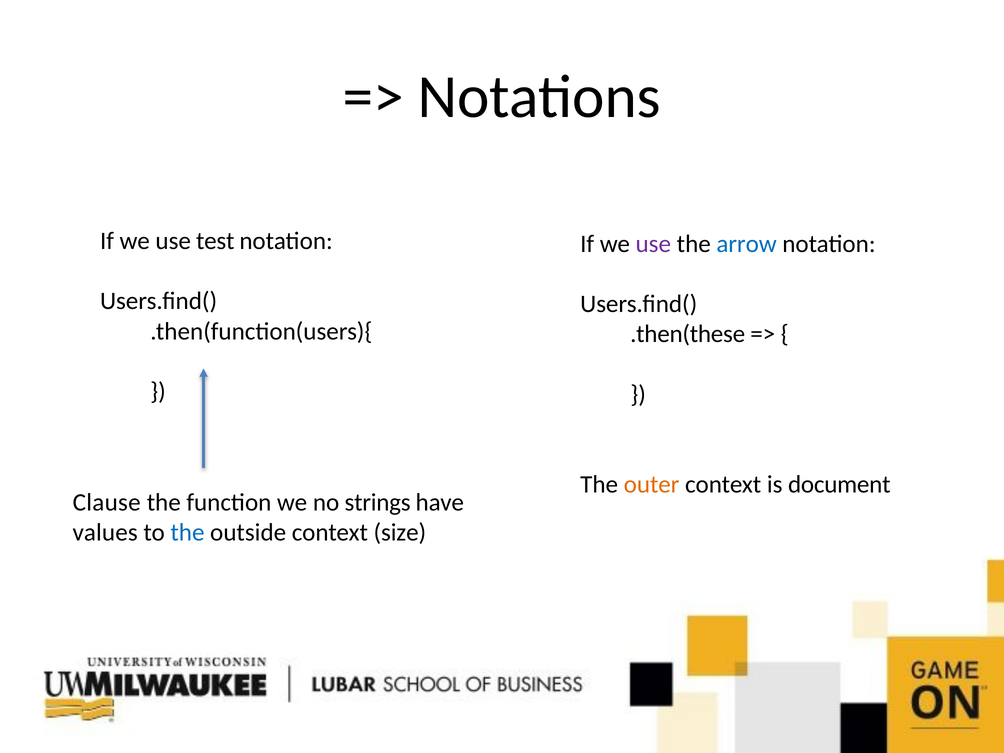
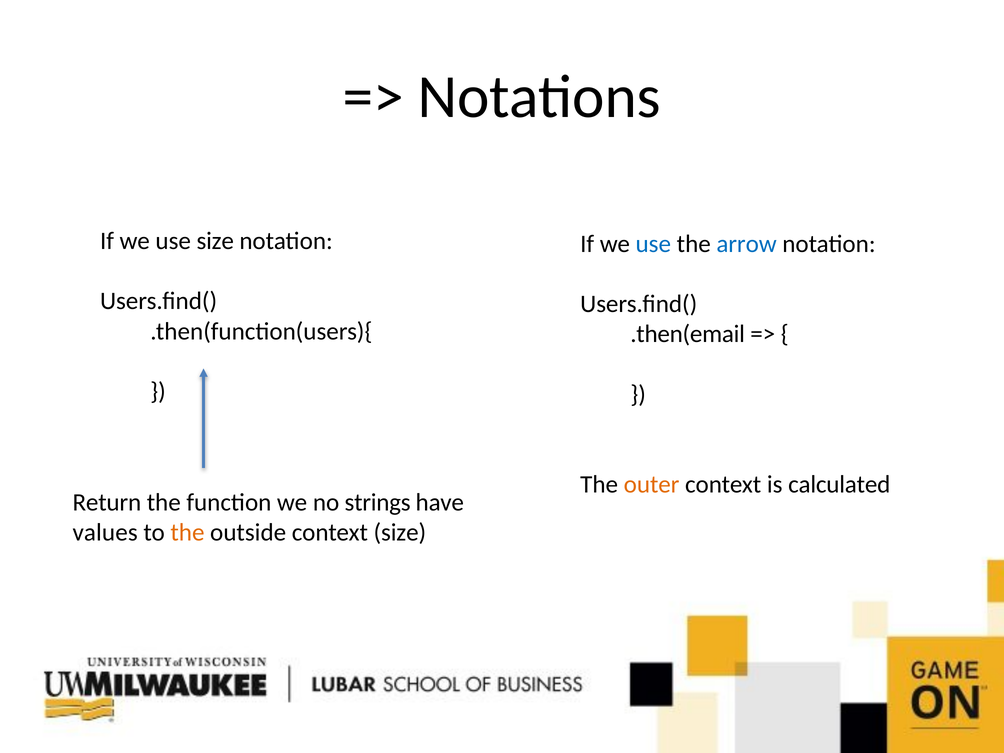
use test: test -> size
use at (653, 244) colour: purple -> blue
.then(these: .then(these -> .then(email
document: document -> calculated
Clause: Clause -> Return
the at (187, 533) colour: blue -> orange
